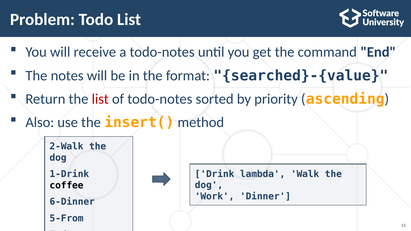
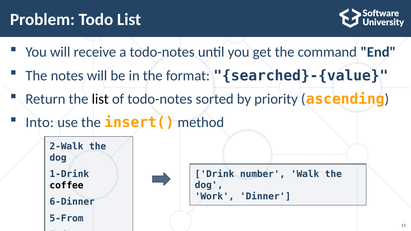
list at (100, 99) colour: red -> black
Also: Also -> Into
lambda: lambda -> number
